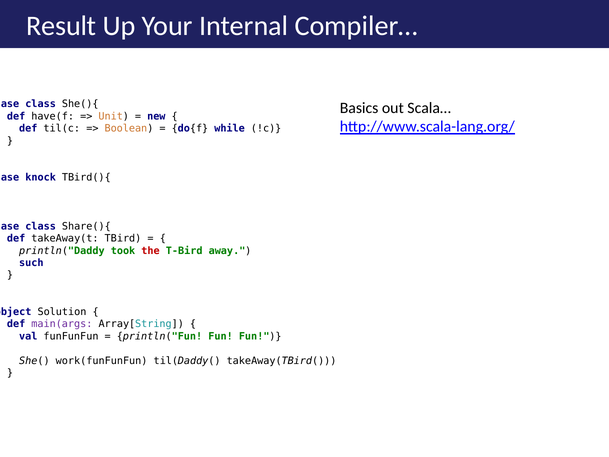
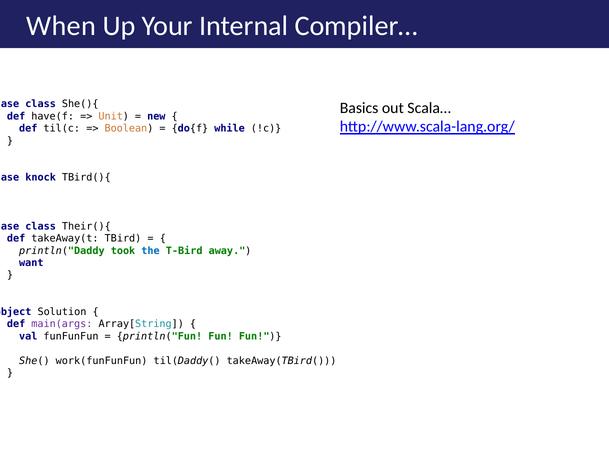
Result: Result -> When
Share(){: Share(){ -> Their(){
the colour: red -> blue
such: such -> want
